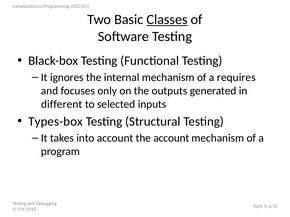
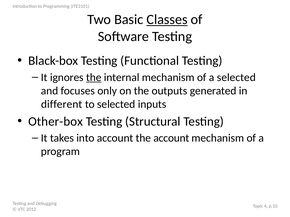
the at (94, 77) underline: none -> present
a requires: requires -> selected
Types-box: Types-box -> Other-box
